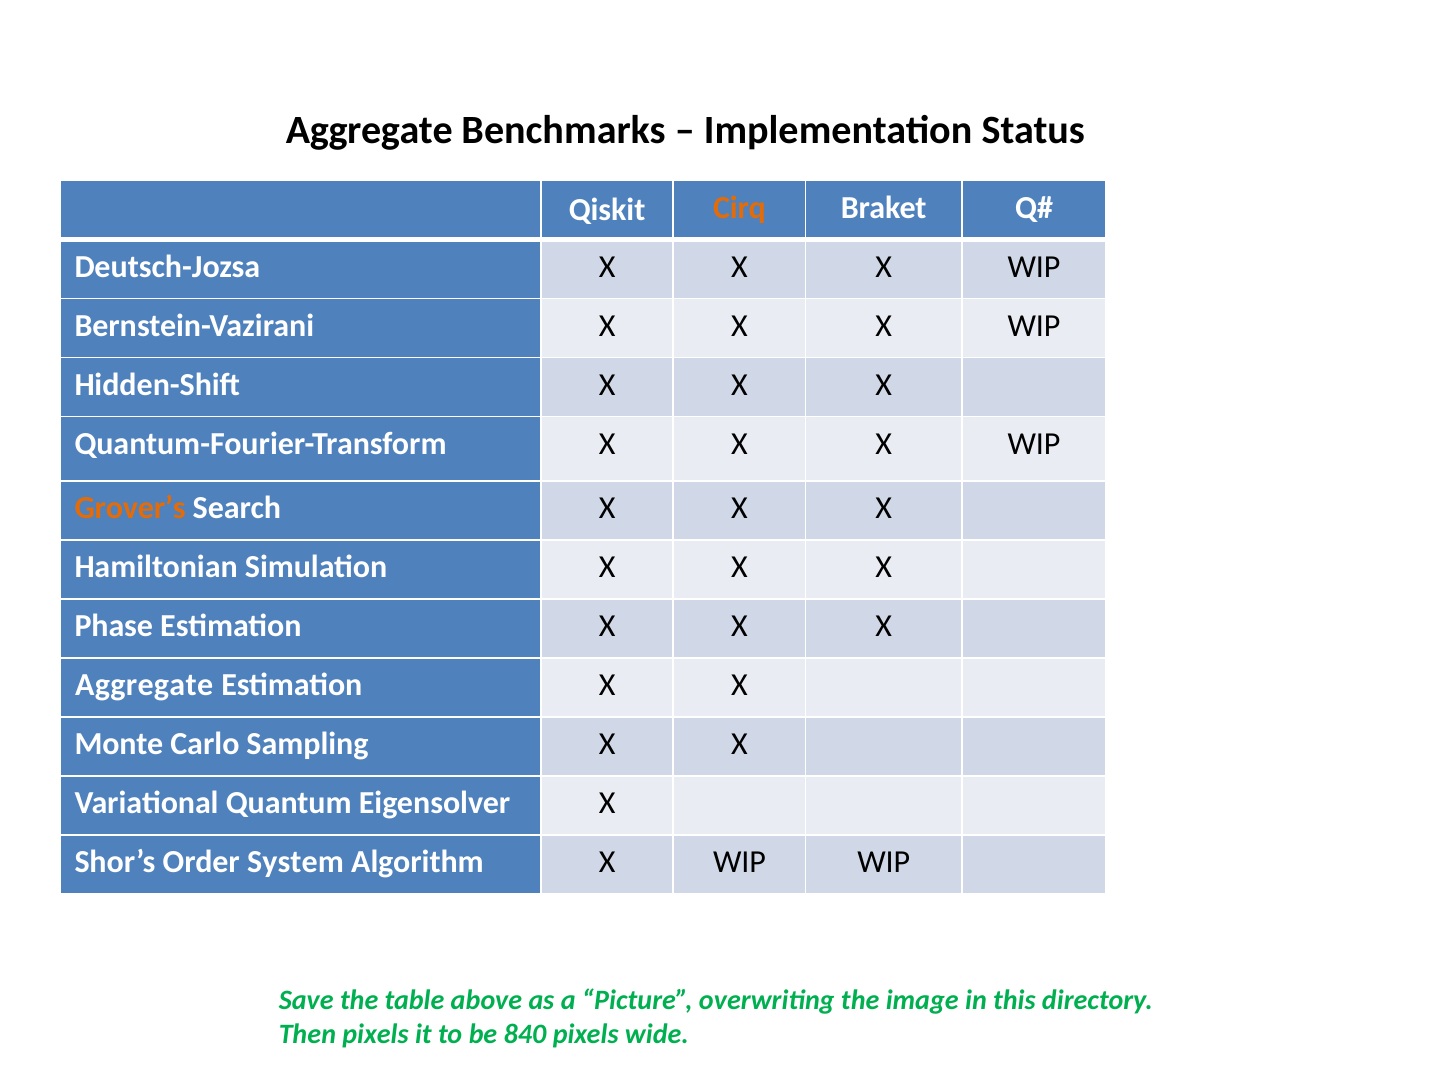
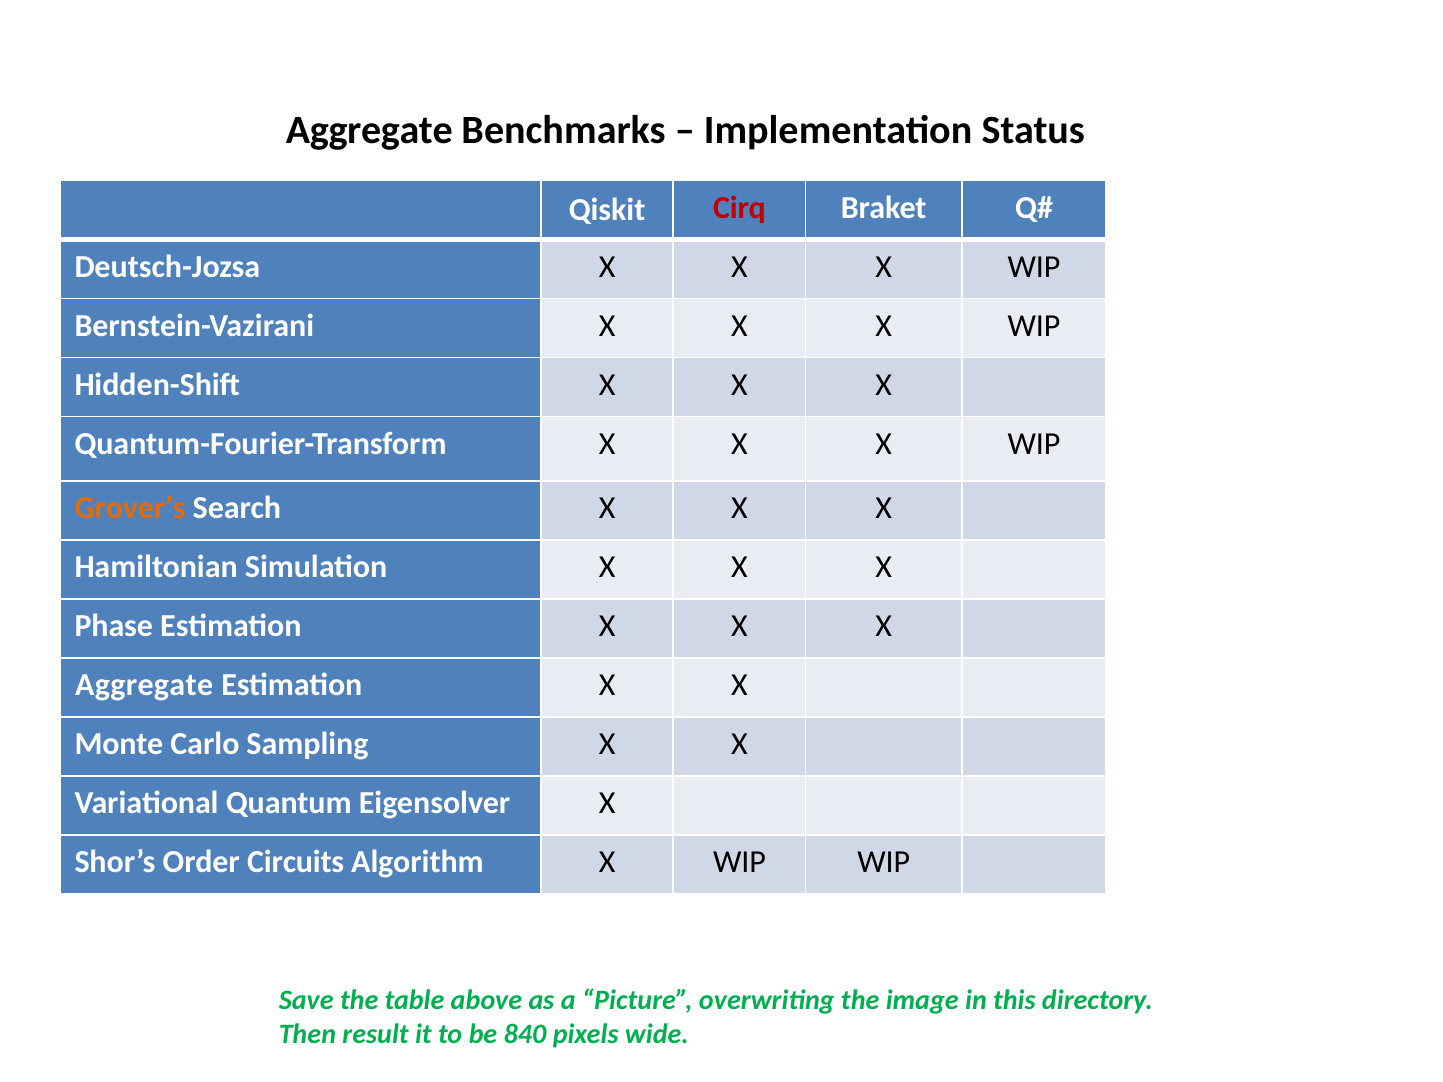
Cirq colour: orange -> red
System: System -> Circuits
Then pixels: pixels -> result
